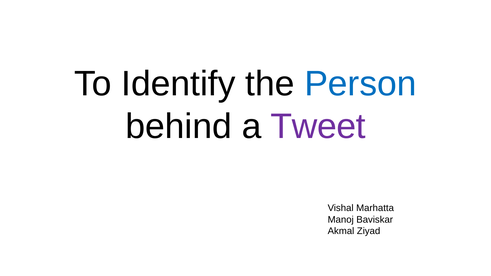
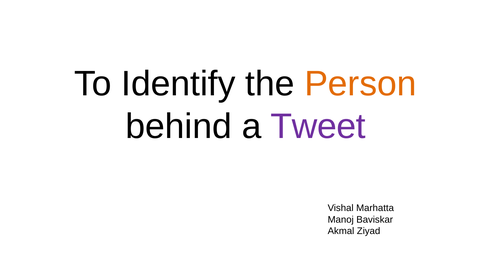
Person colour: blue -> orange
